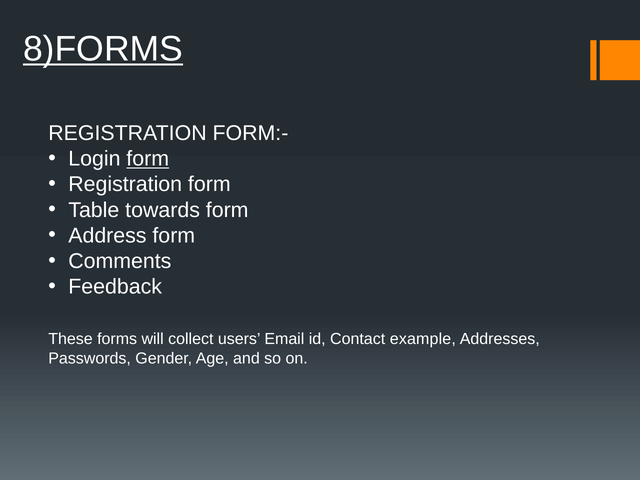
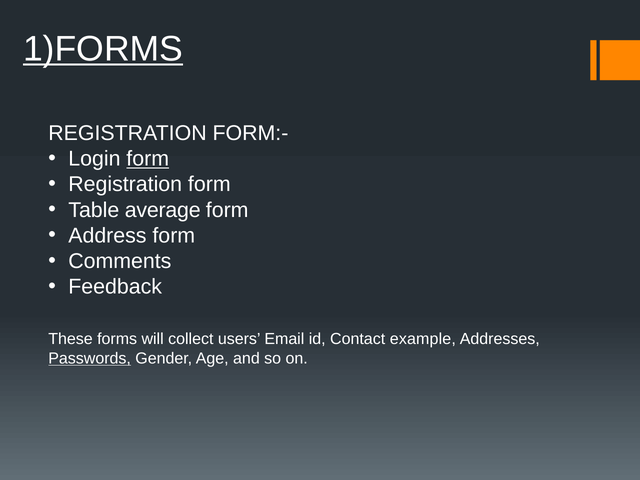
8)FORMS: 8)FORMS -> 1)FORMS
towards: towards -> average
Passwords underline: none -> present
